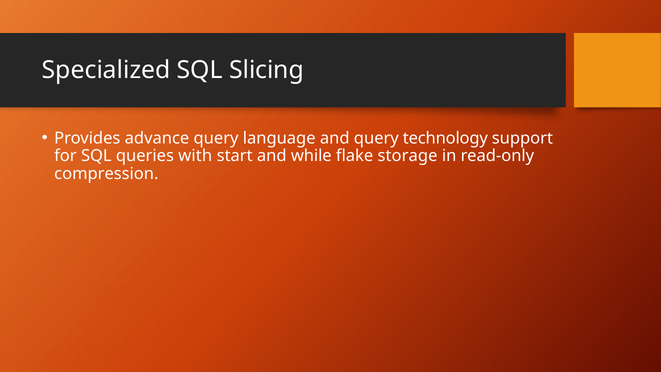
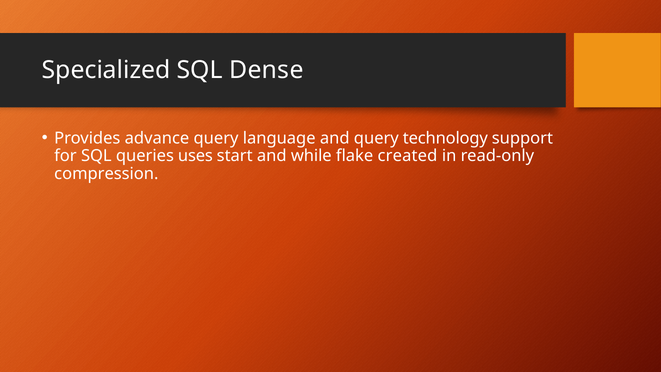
Slicing: Slicing -> Dense
with: with -> uses
storage: storage -> created
